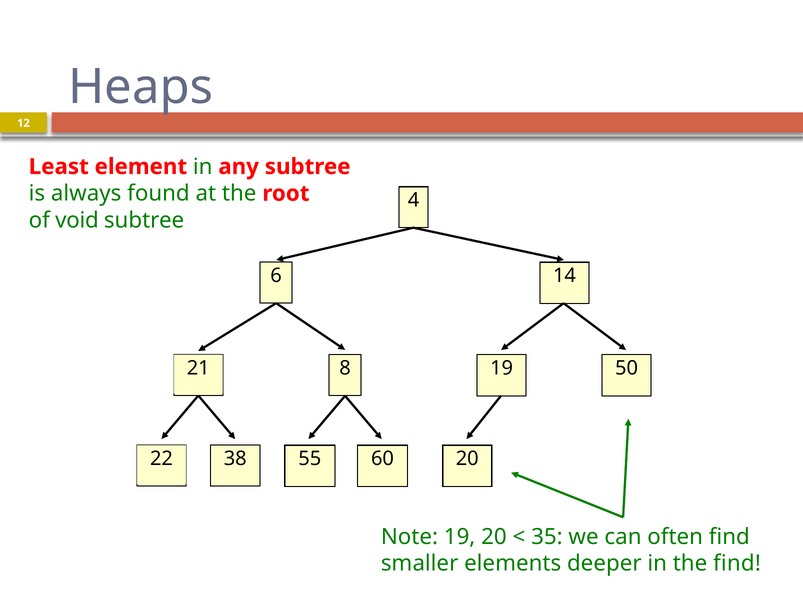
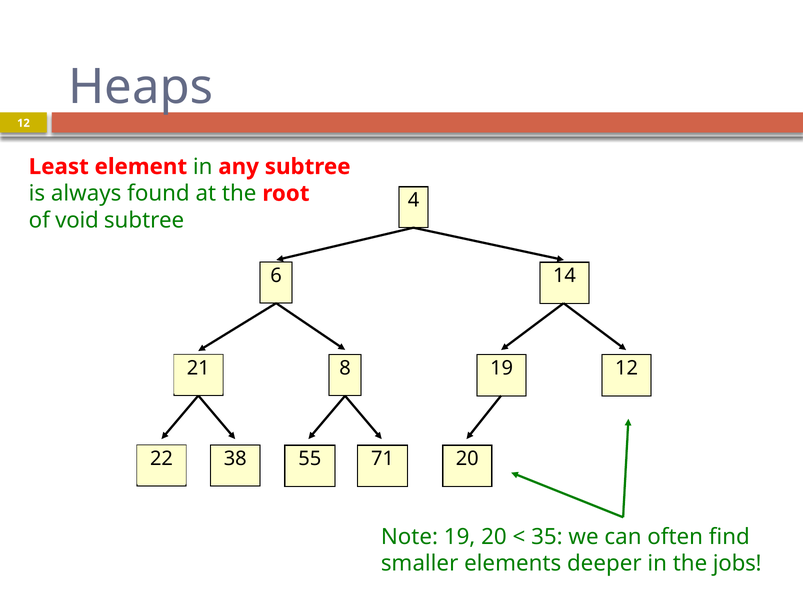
8 50: 50 -> 12
60: 60 -> 71
the find: find -> jobs
